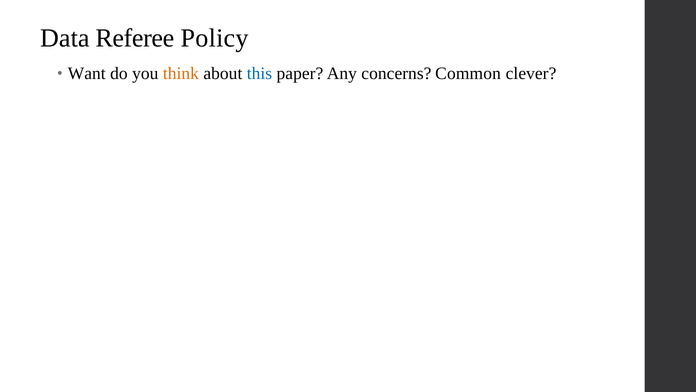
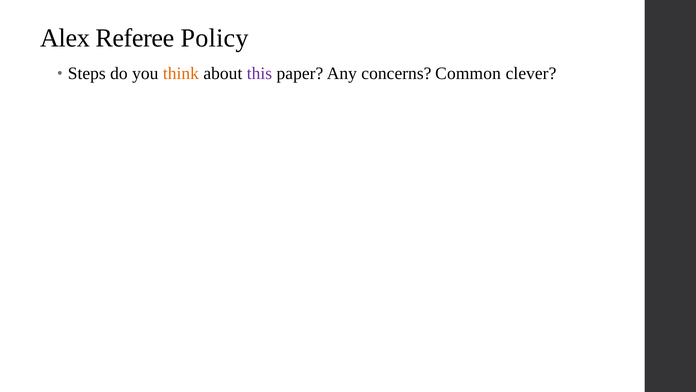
Data: Data -> Alex
Want: Want -> Steps
this colour: blue -> purple
